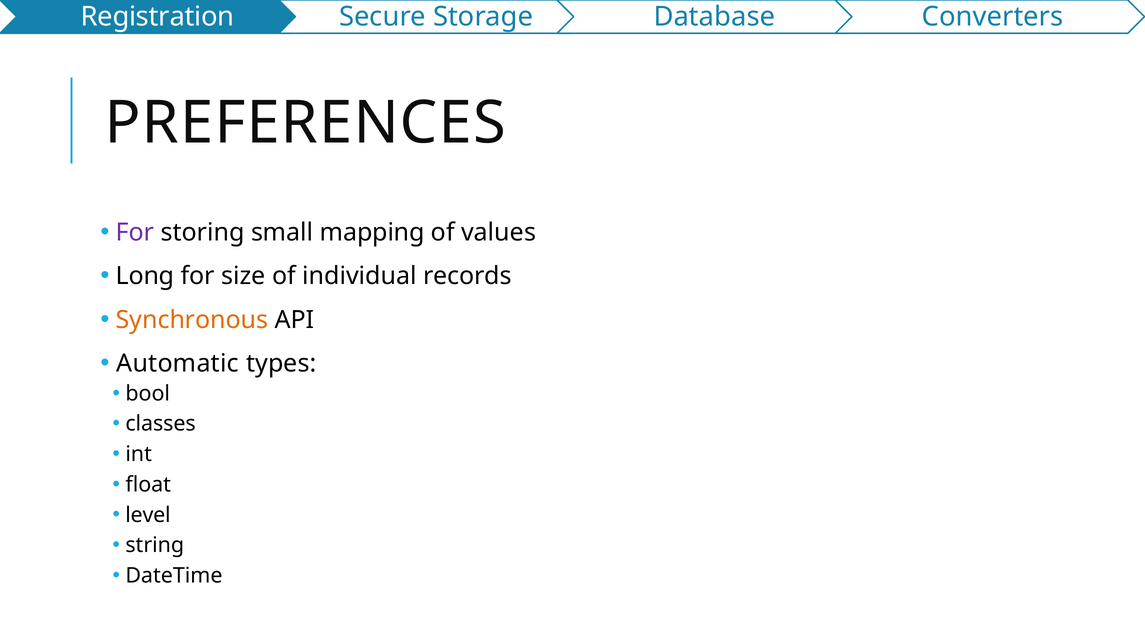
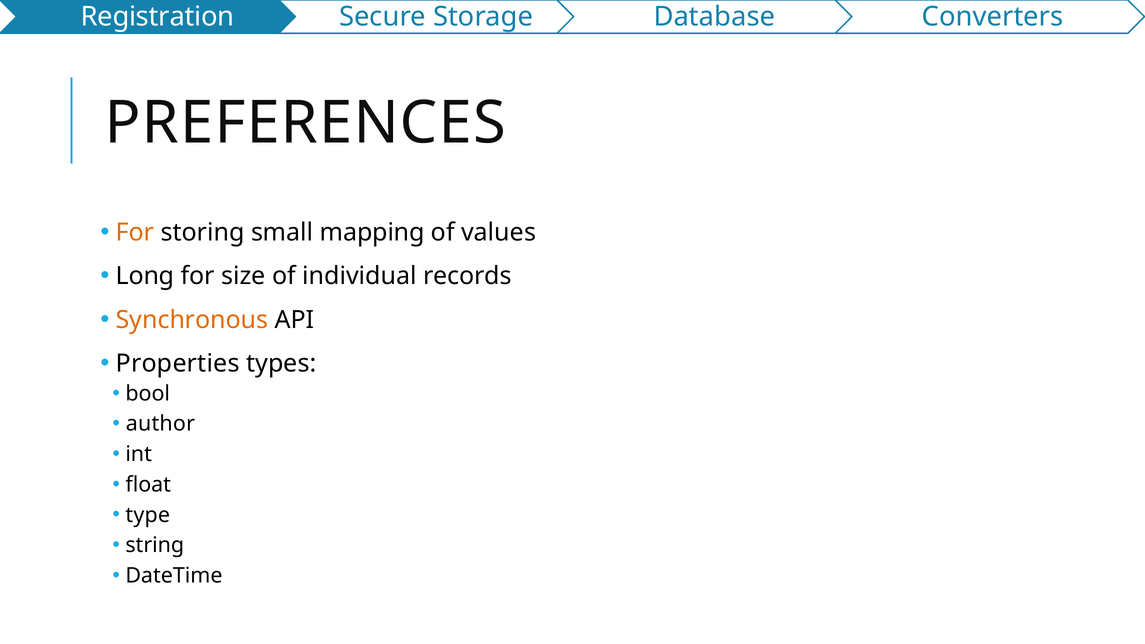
For at (135, 232) colour: purple -> orange
Automatic: Automatic -> Properties
classes: classes -> author
level: level -> type
